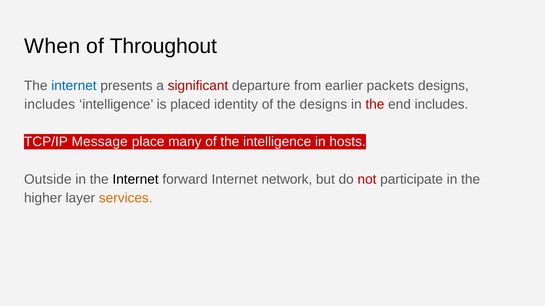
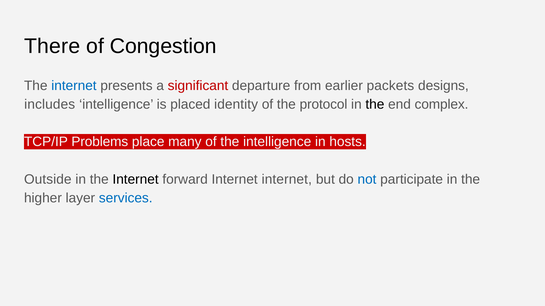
When: When -> There
Throughout: Throughout -> Congestion
the designs: designs -> protocol
the at (375, 105) colour: red -> black
end includes: includes -> complex
Message: Message -> Problems
Internet network: network -> internet
not colour: red -> blue
services colour: orange -> blue
